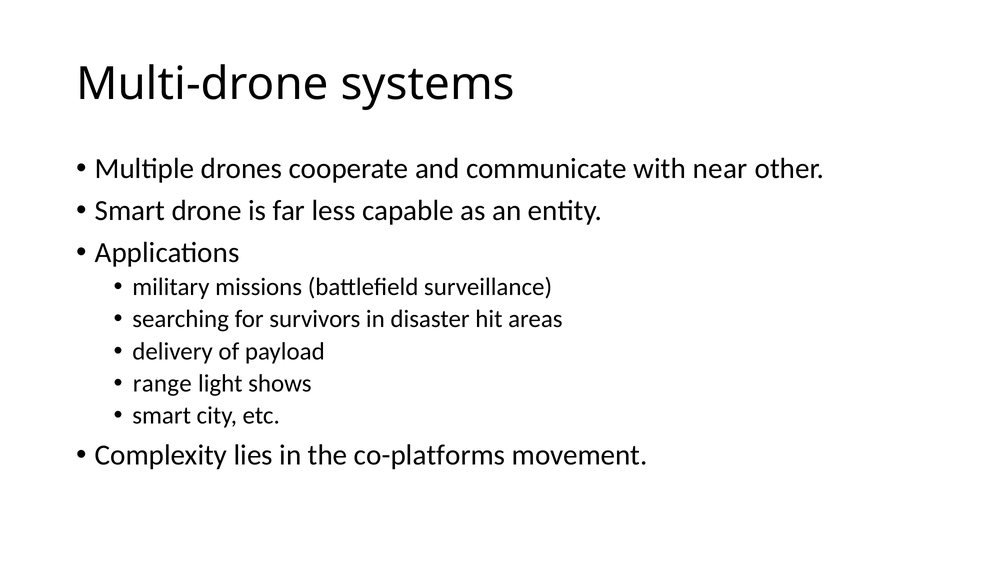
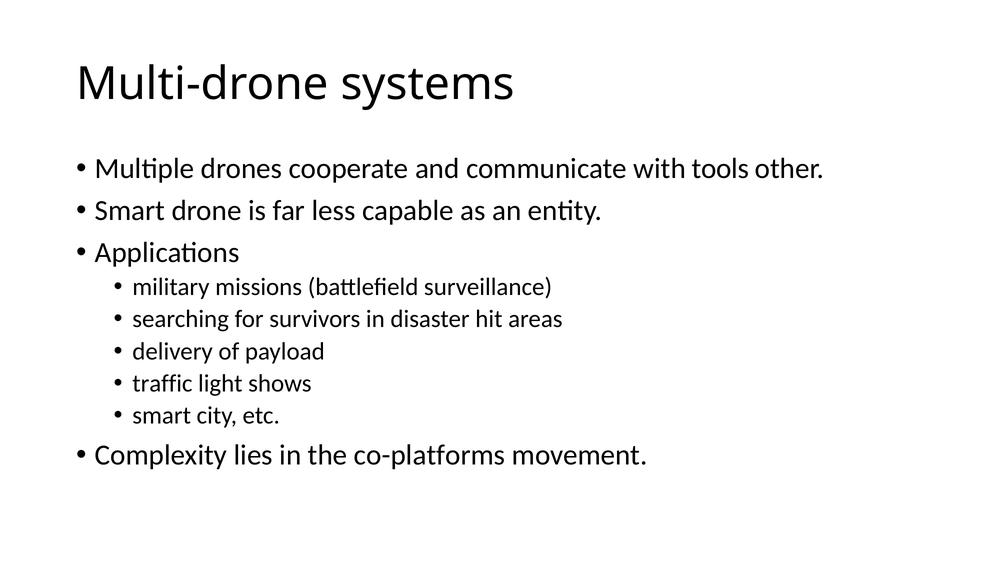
near: near -> tools
range: range -> traffic
